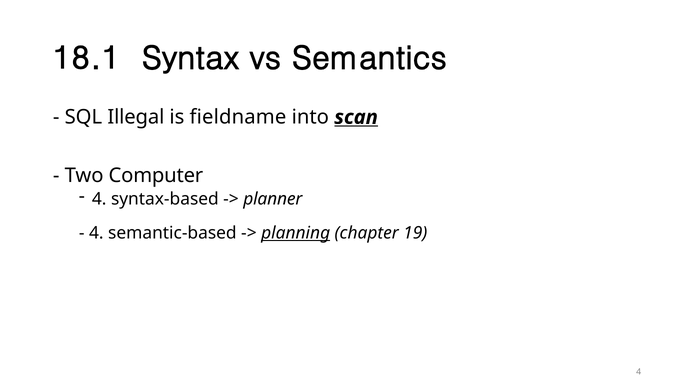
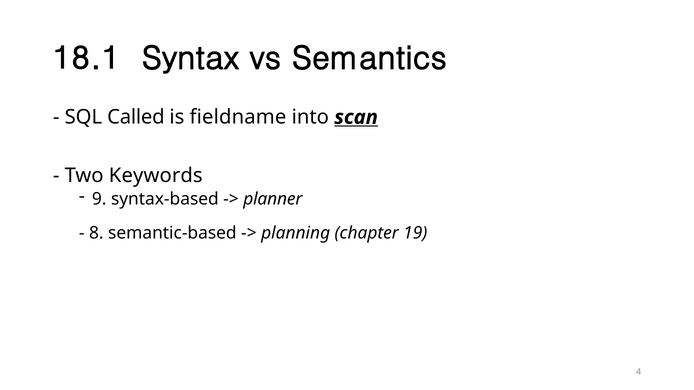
Illegal: Illegal -> Called
Computer: Computer -> Keywords
4 at (99, 199): 4 -> 9
4 at (96, 233): 4 -> 8
planning underline: present -> none
